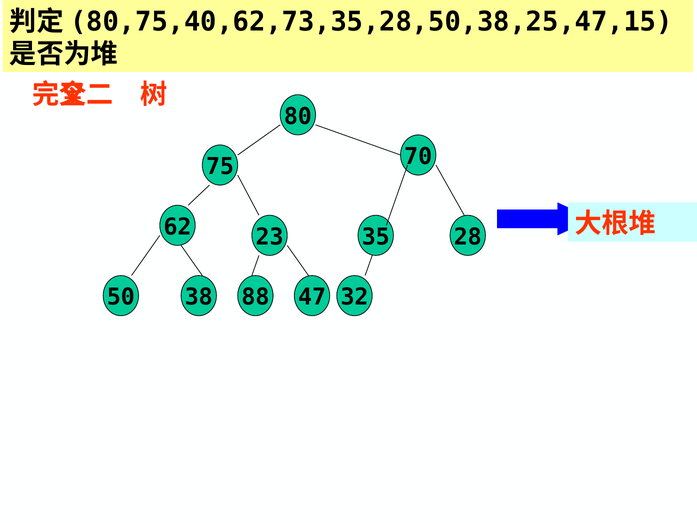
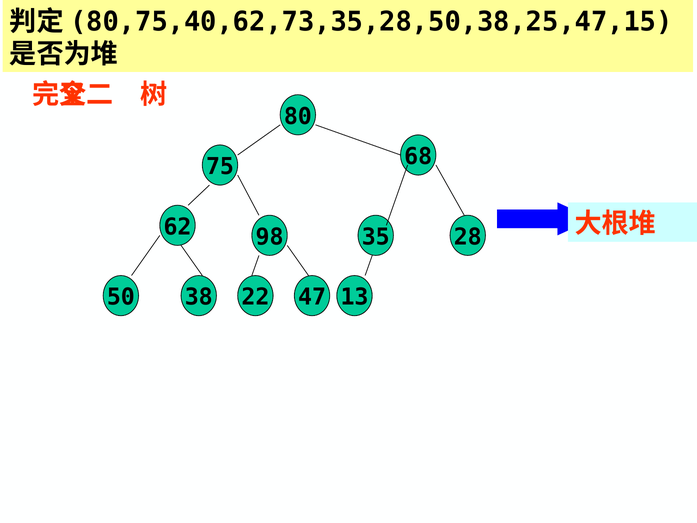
70: 70 -> 68
23: 23 -> 98
88: 88 -> 22
32: 32 -> 13
